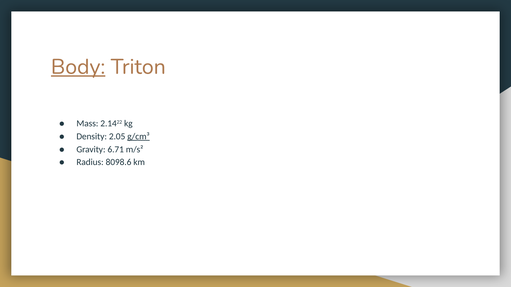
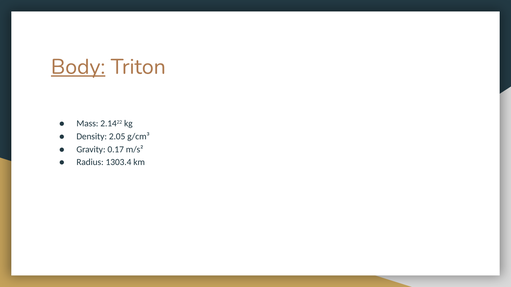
g/cm³ underline: present -> none
6.71: 6.71 -> 0.17
8098.6: 8098.6 -> 1303.4
